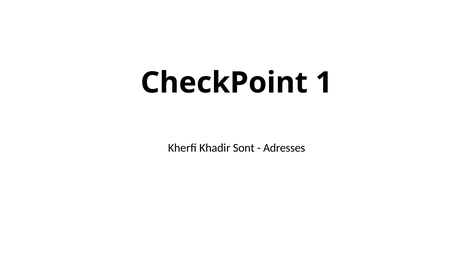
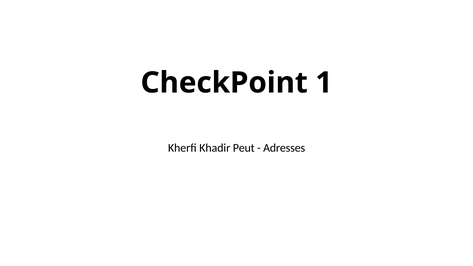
Sont: Sont -> Peut
